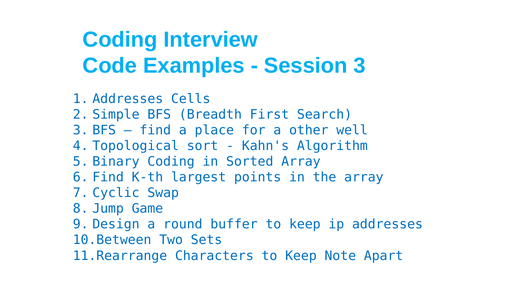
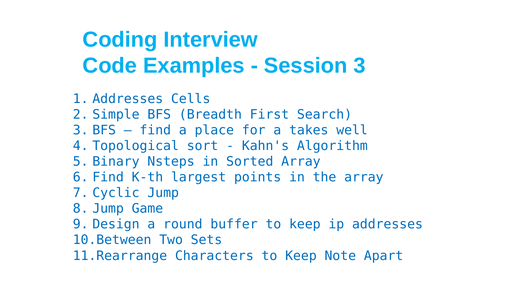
other: other -> takes
Binary Coding: Coding -> Nsteps
Cyclic Swap: Swap -> Jump
